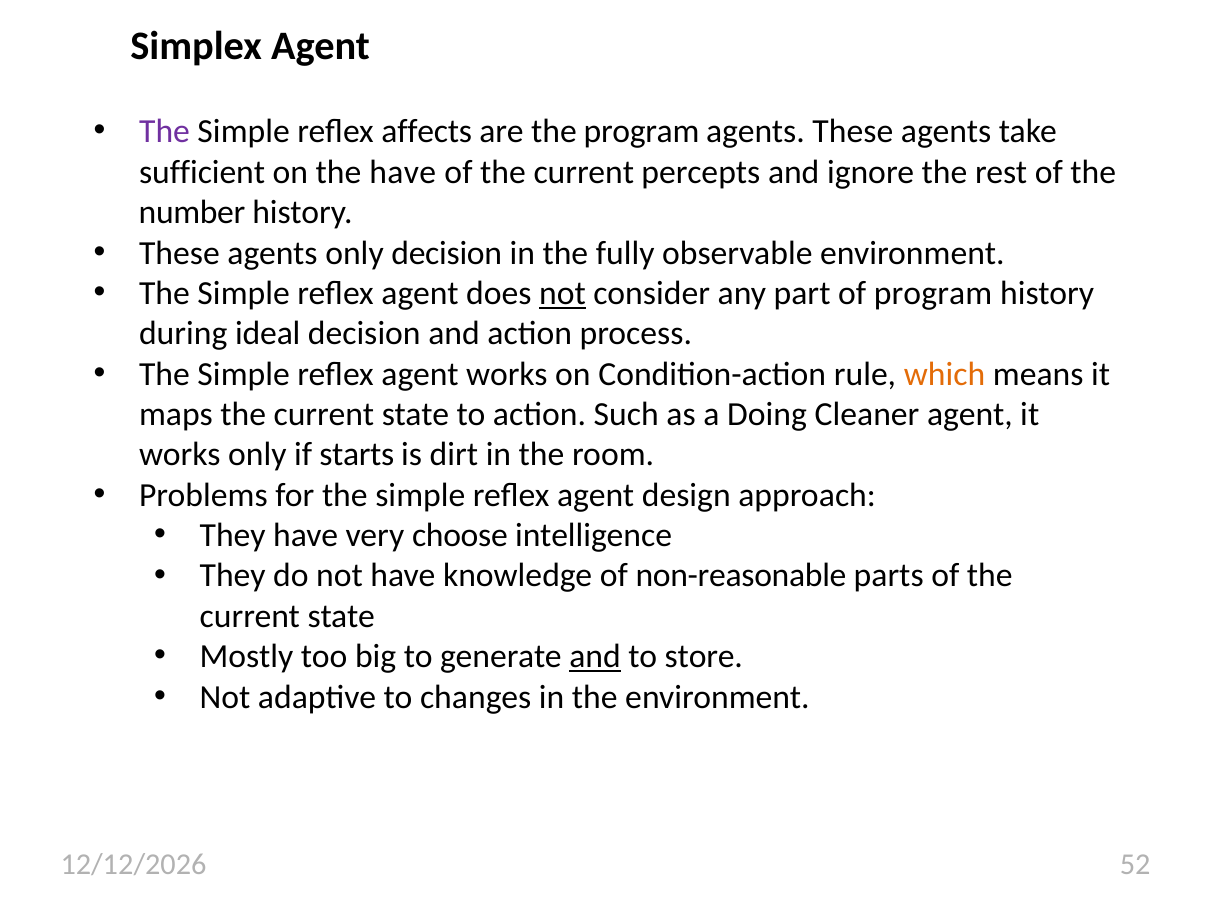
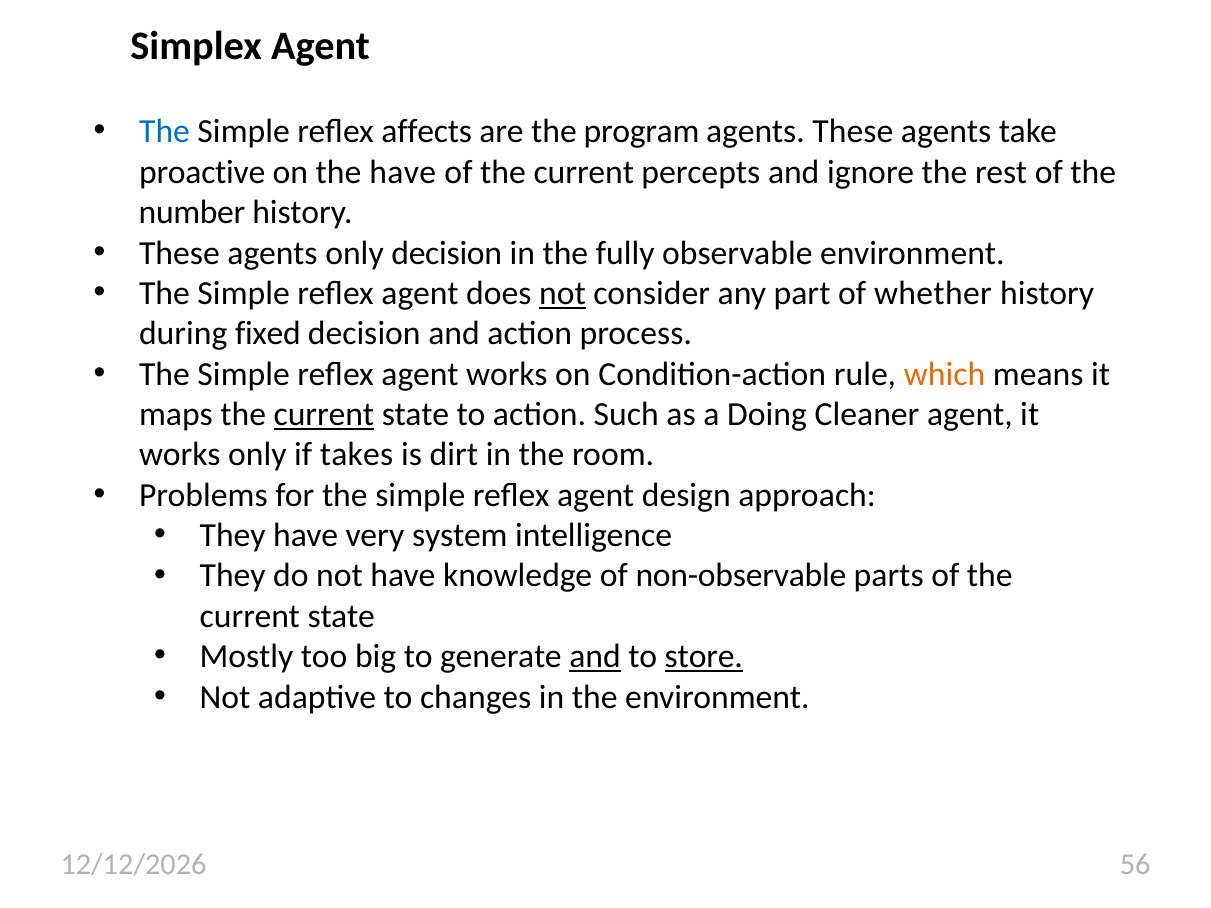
The at (165, 132) colour: purple -> blue
sufficient: sufficient -> proactive
of program: program -> whether
ideal: ideal -> fixed
current at (324, 415) underline: none -> present
starts: starts -> takes
choose: choose -> system
non-reasonable: non-reasonable -> non-observable
store underline: none -> present
52: 52 -> 56
